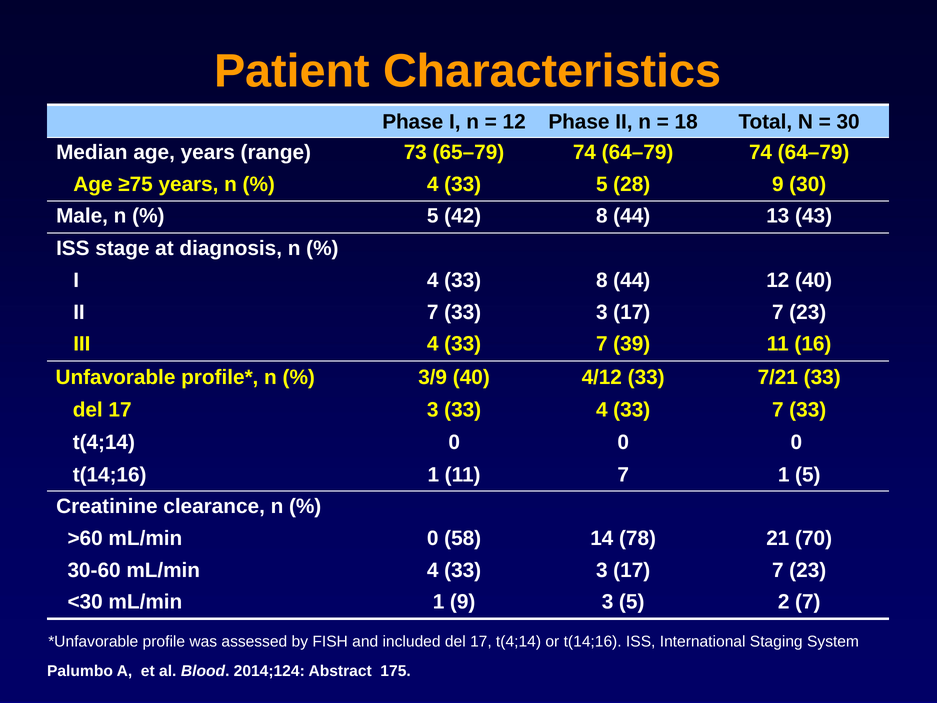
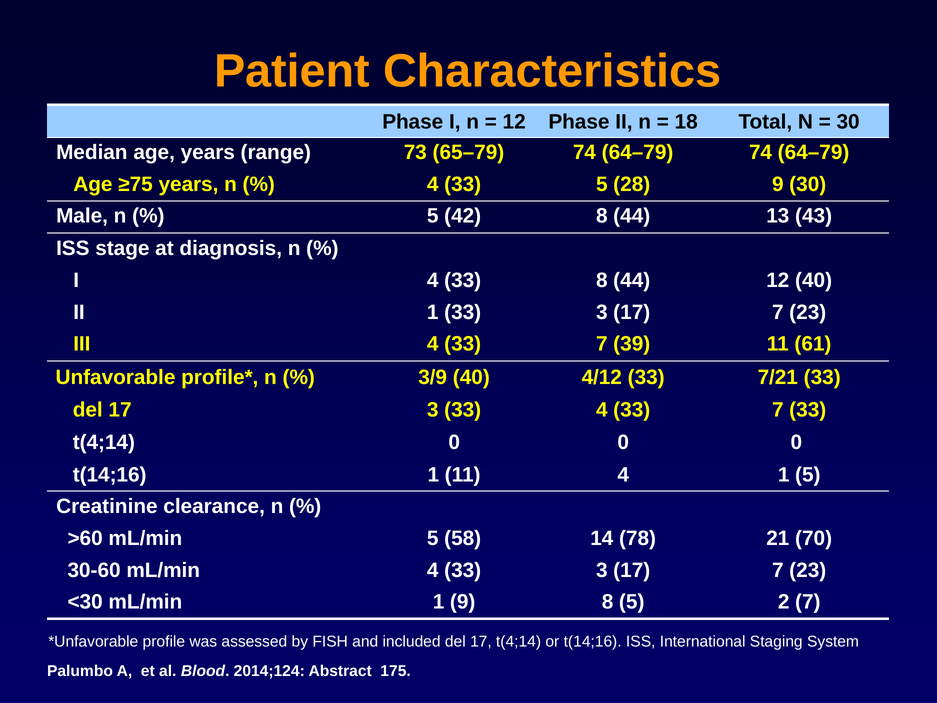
II 7: 7 -> 1
16: 16 -> 61
11 7: 7 -> 4
mL/min 0: 0 -> 5
9 3: 3 -> 8
